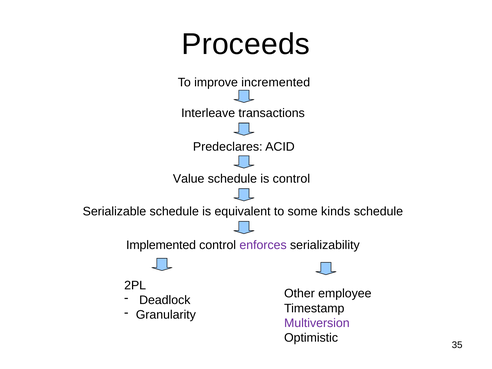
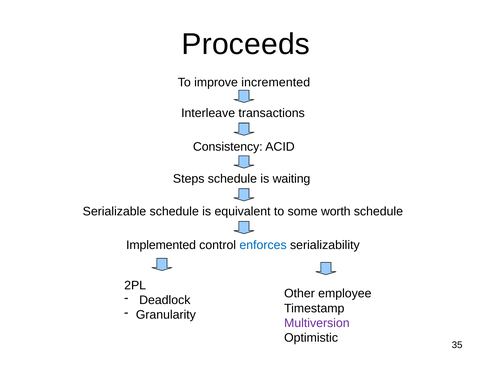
Predeclares: Predeclares -> Consistency
Value: Value -> Steps
is control: control -> waiting
kinds: kinds -> worth
enforces colour: purple -> blue
